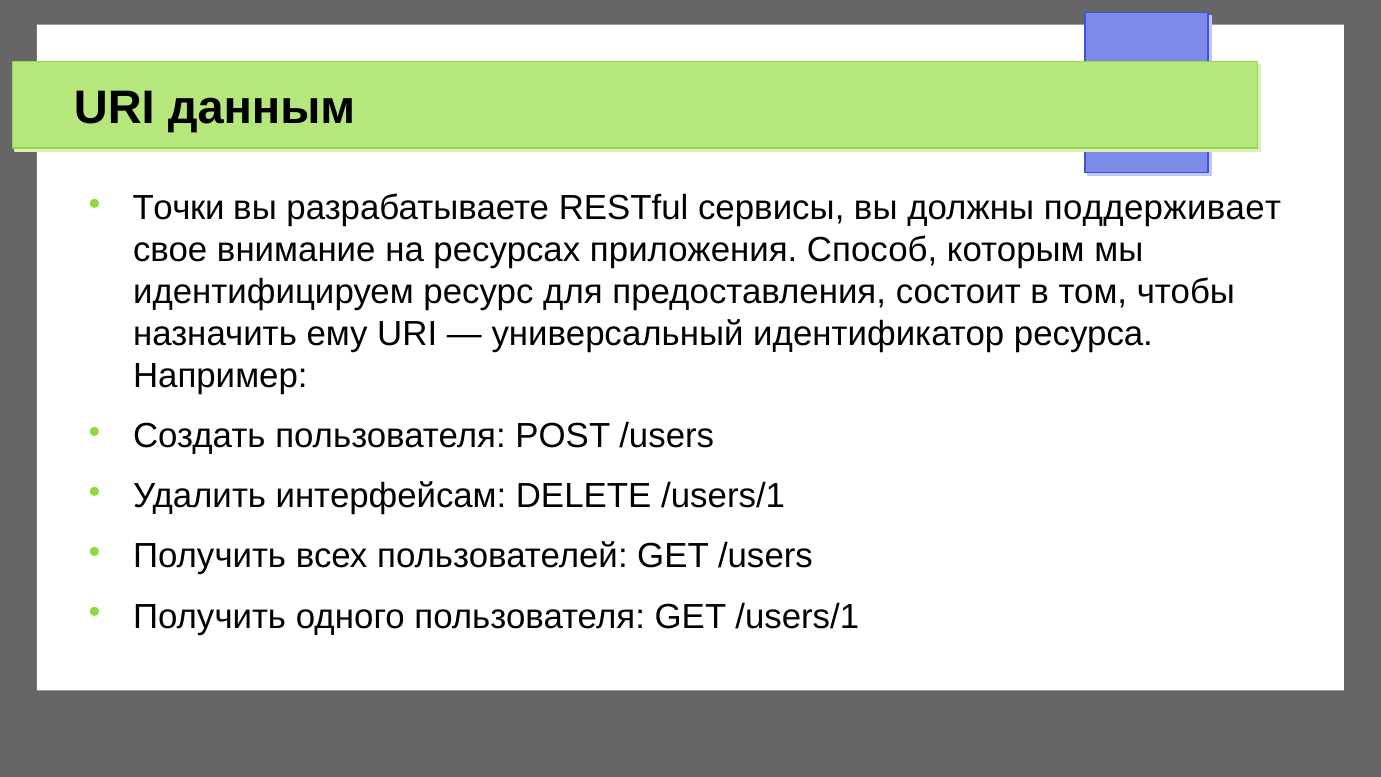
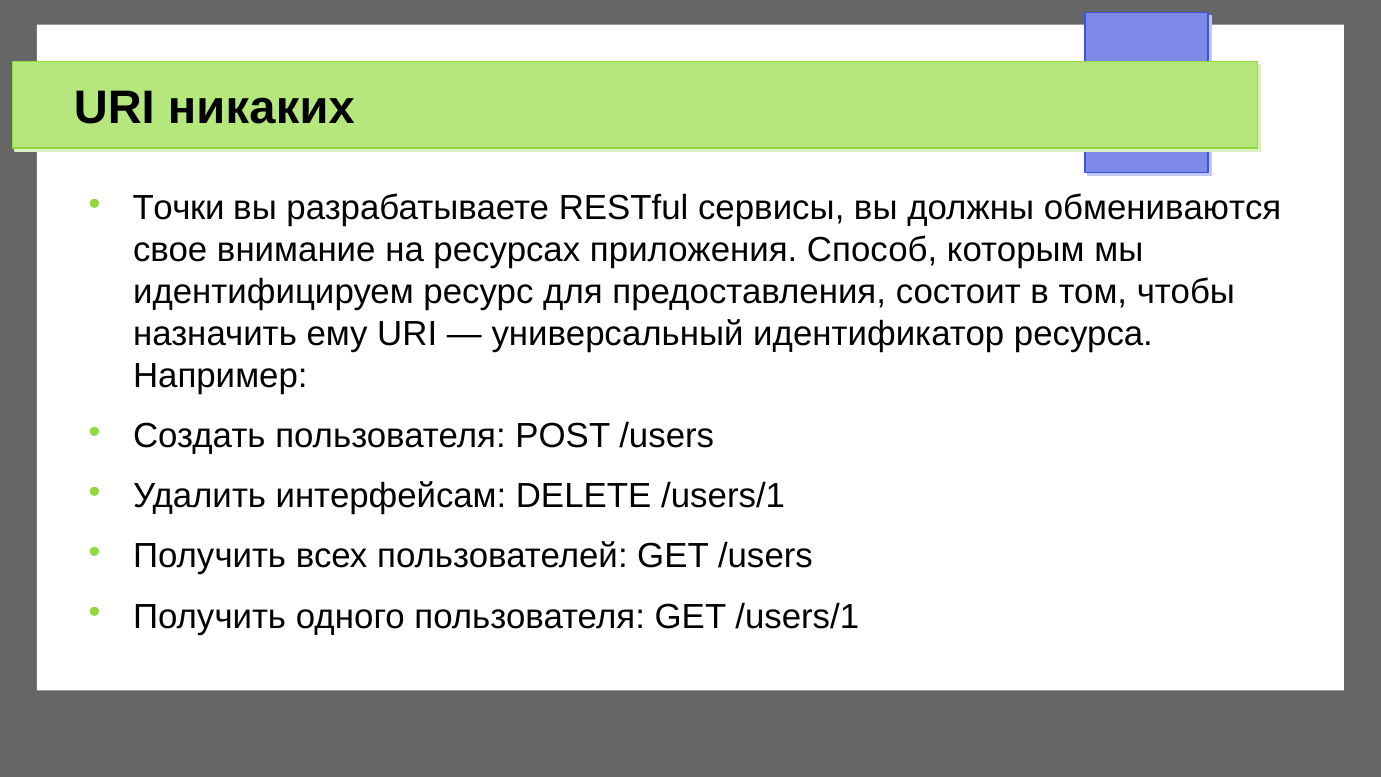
данным: данным -> никаких
поддерживает: поддерживает -> обмениваются
